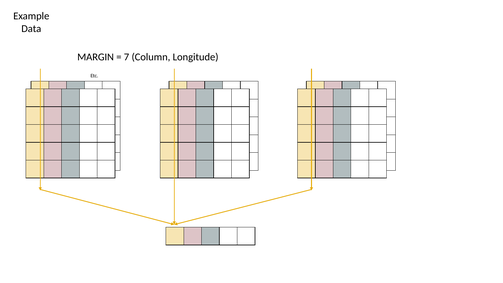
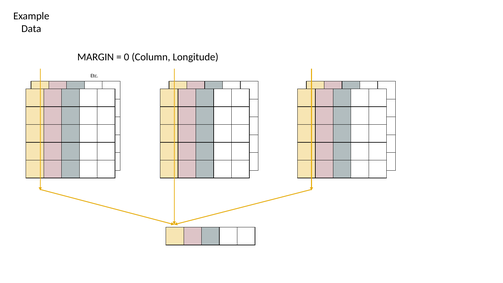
7: 7 -> 0
